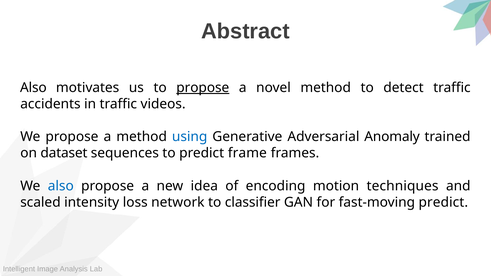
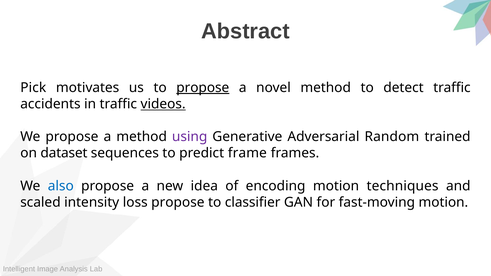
Also at (33, 88): Also -> Pick
videos underline: none -> present
using colour: blue -> purple
Anomaly: Anomaly -> Random
loss network: network -> propose
fast-moving predict: predict -> motion
